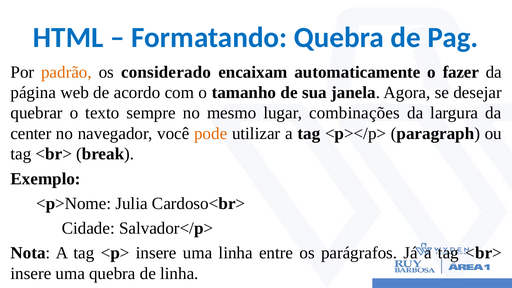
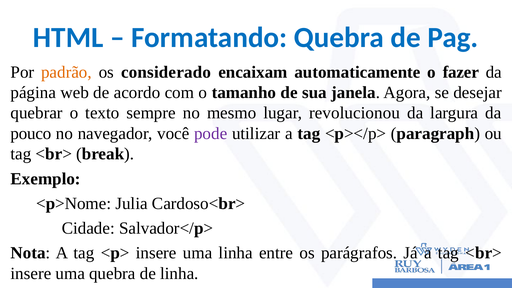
combinações: combinações -> revolucionou
center: center -> pouco
pode colour: orange -> purple
